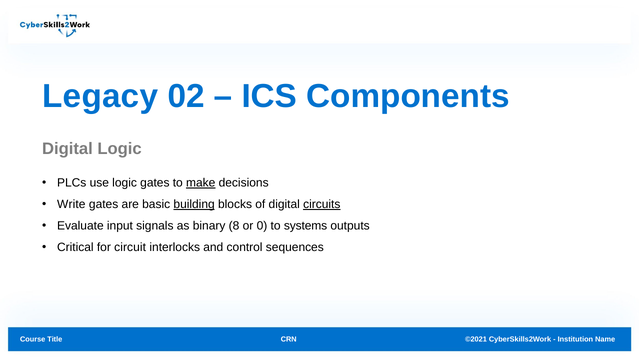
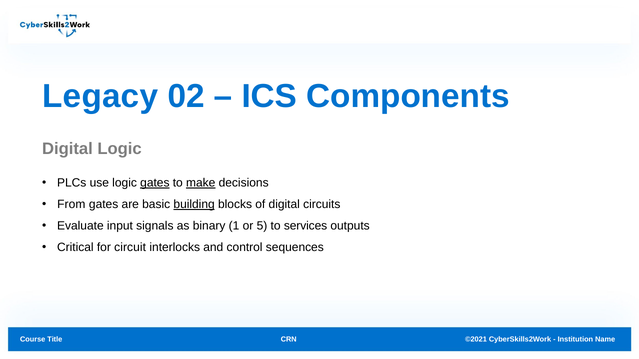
gates at (155, 183) underline: none -> present
Write: Write -> From
circuits underline: present -> none
8: 8 -> 1
0: 0 -> 5
systems: systems -> services
